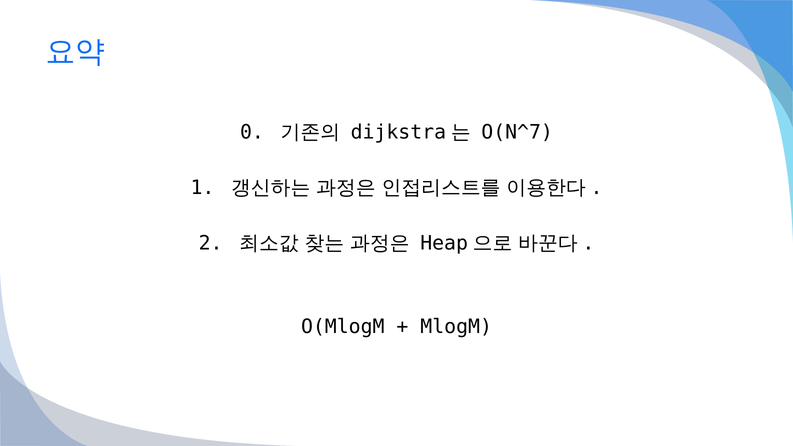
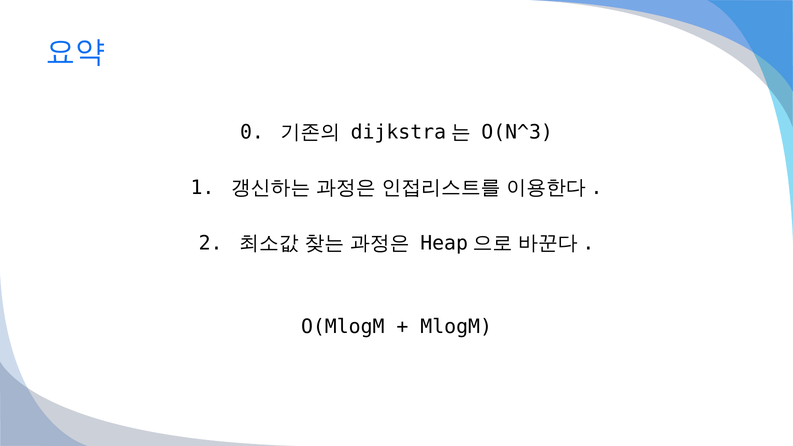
O(N^7: O(N^7 -> O(N^3
